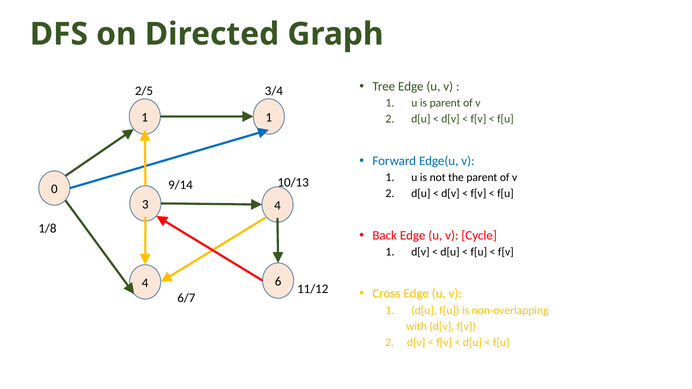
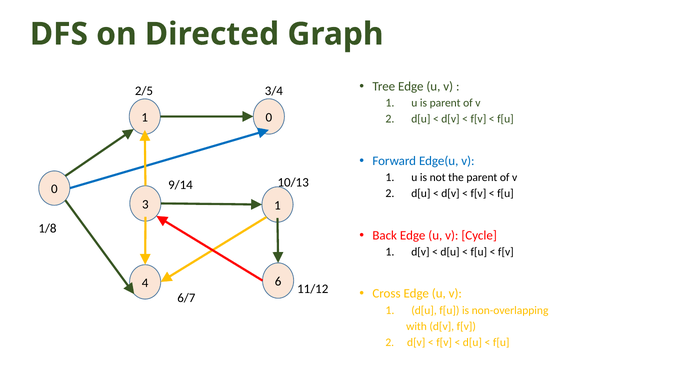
1 1: 1 -> 0
3 4: 4 -> 1
